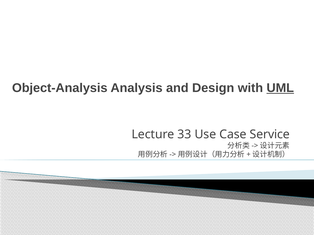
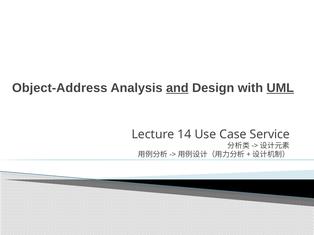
Object-Analysis: Object-Analysis -> Object-Address
and underline: none -> present
33: 33 -> 14
